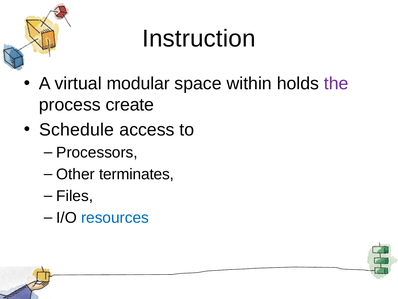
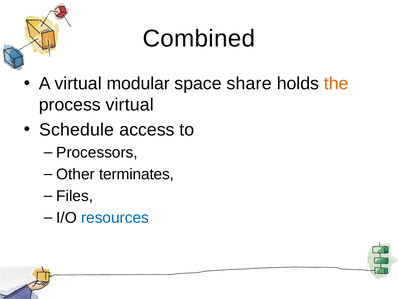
Instruction: Instruction -> Combined
within: within -> share
the colour: purple -> orange
process create: create -> virtual
